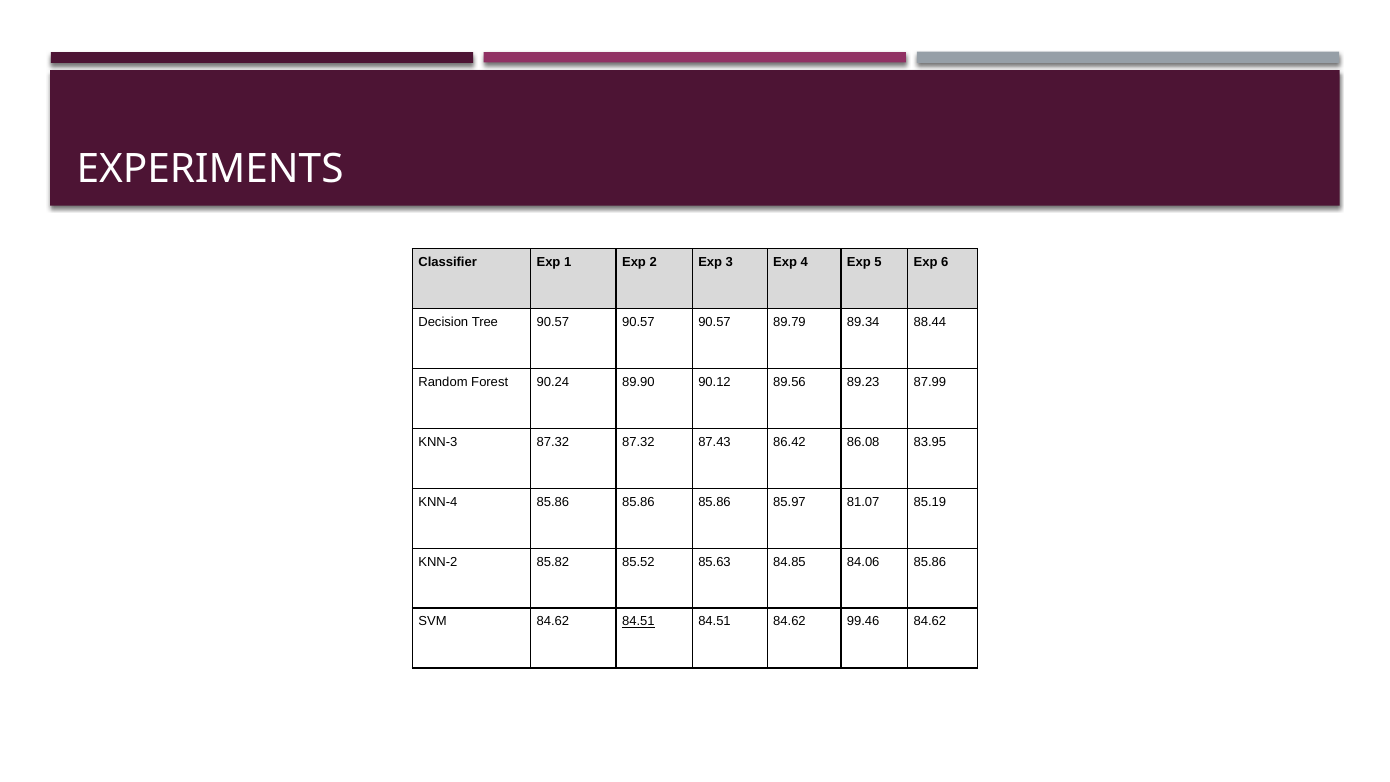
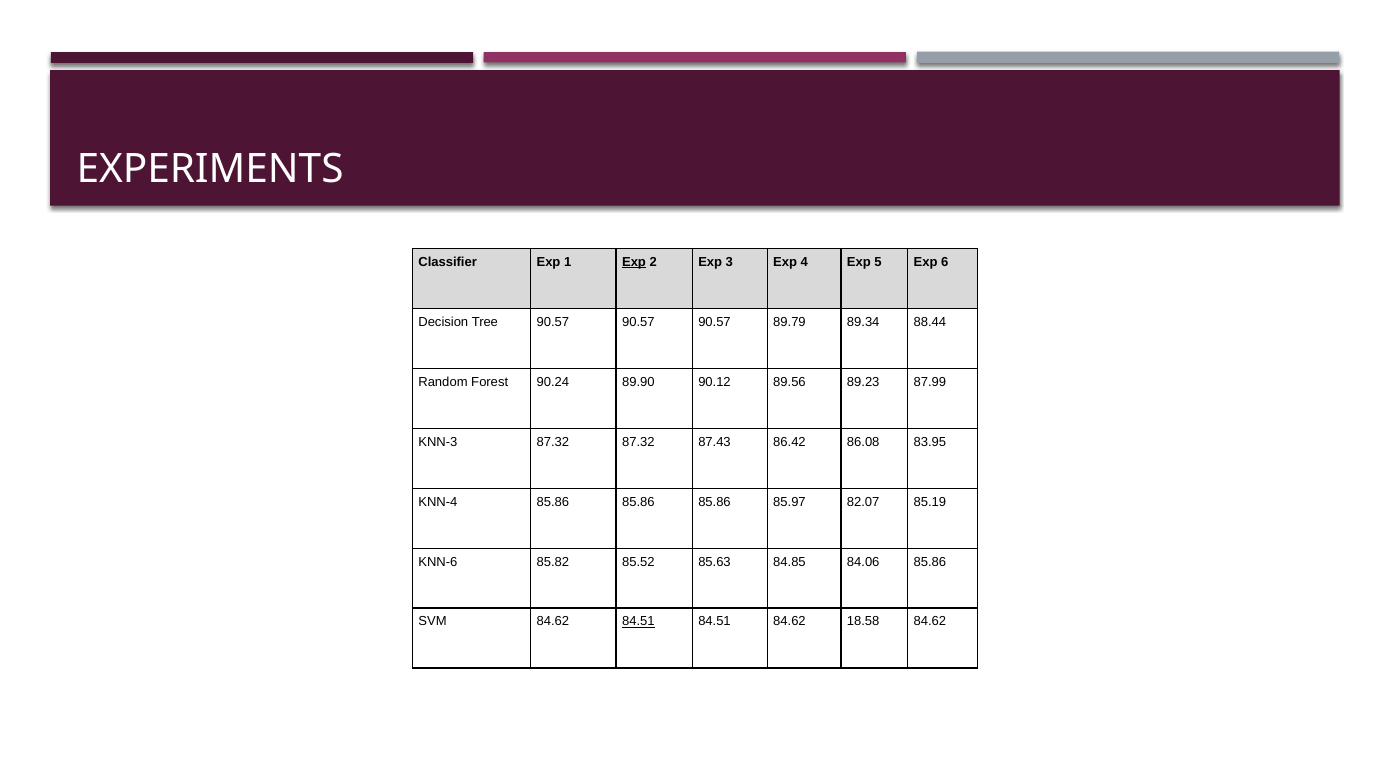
Exp at (634, 262) underline: none -> present
81.07: 81.07 -> 82.07
KNN-2: KNN-2 -> KNN-6
99.46: 99.46 -> 18.58
